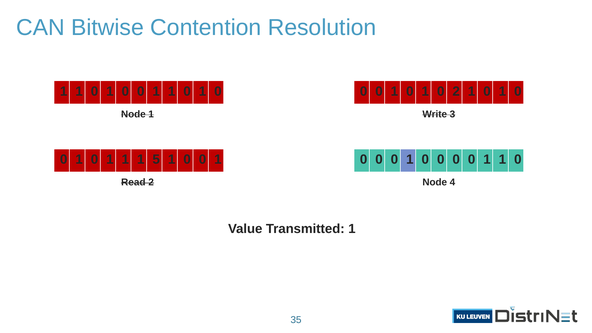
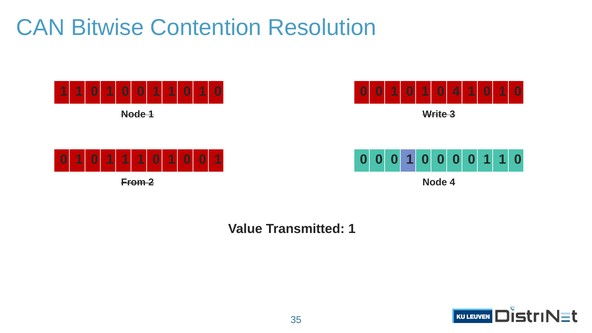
0 2: 2 -> 4
1 1 1 5: 5 -> 0
Read: Read -> From
